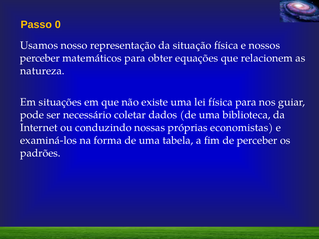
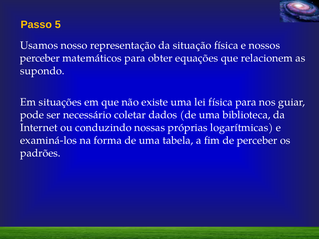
0: 0 -> 5
natureza: natureza -> supondo
economistas: economistas -> logarítmicas
